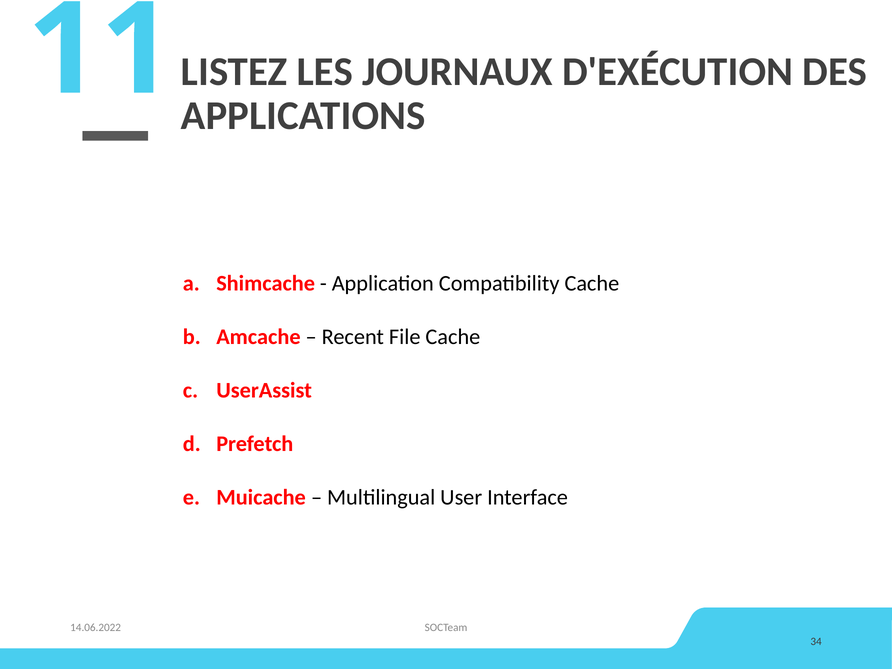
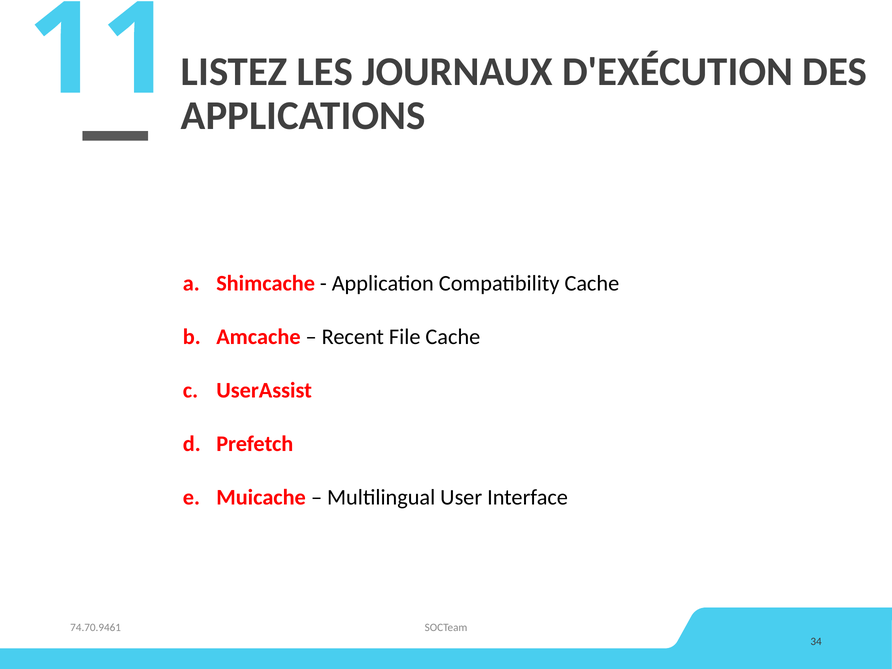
14.06.2022: 14.06.2022 -> 74.70.9461
